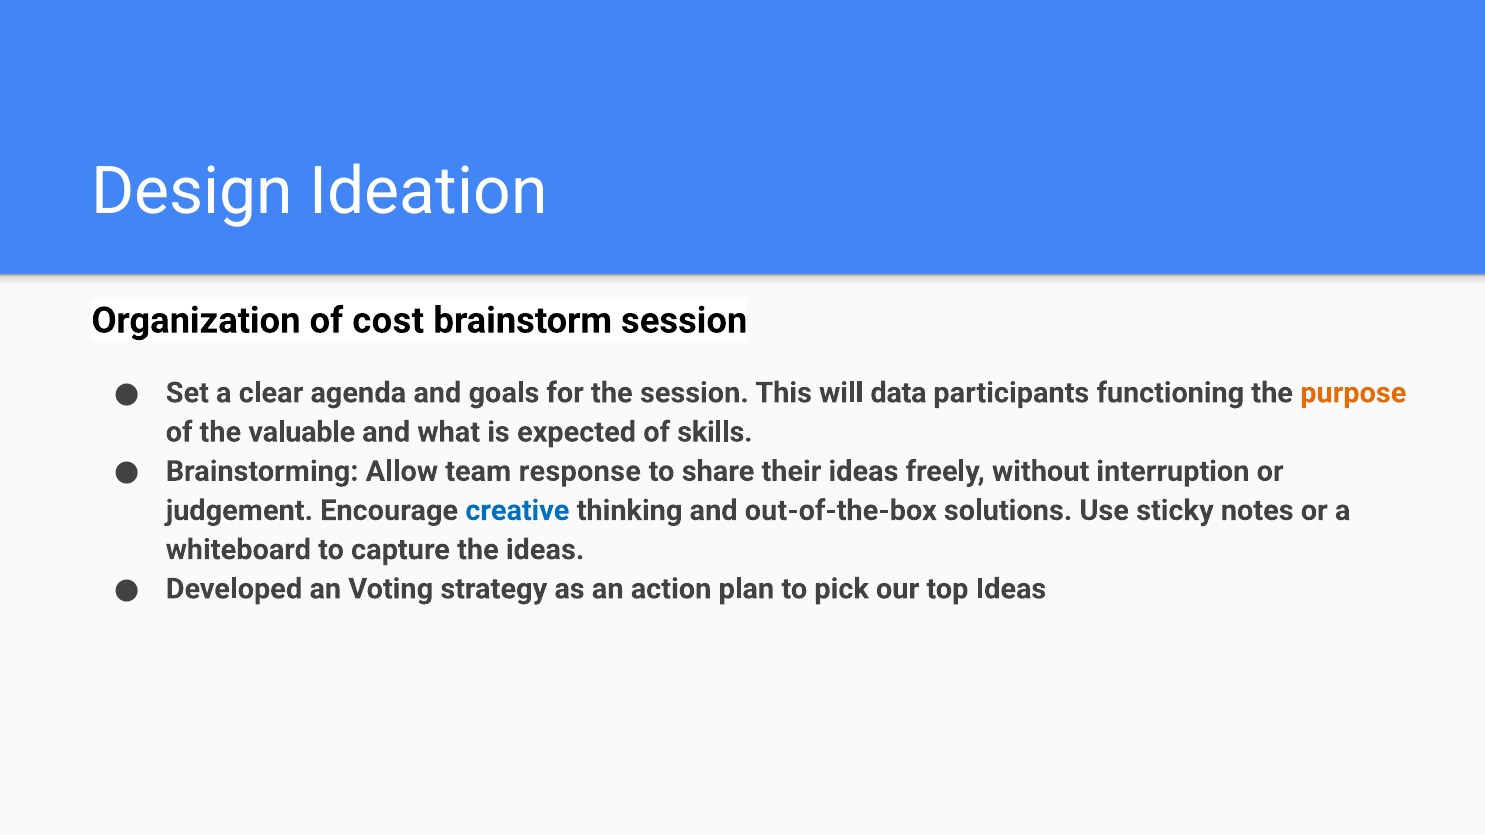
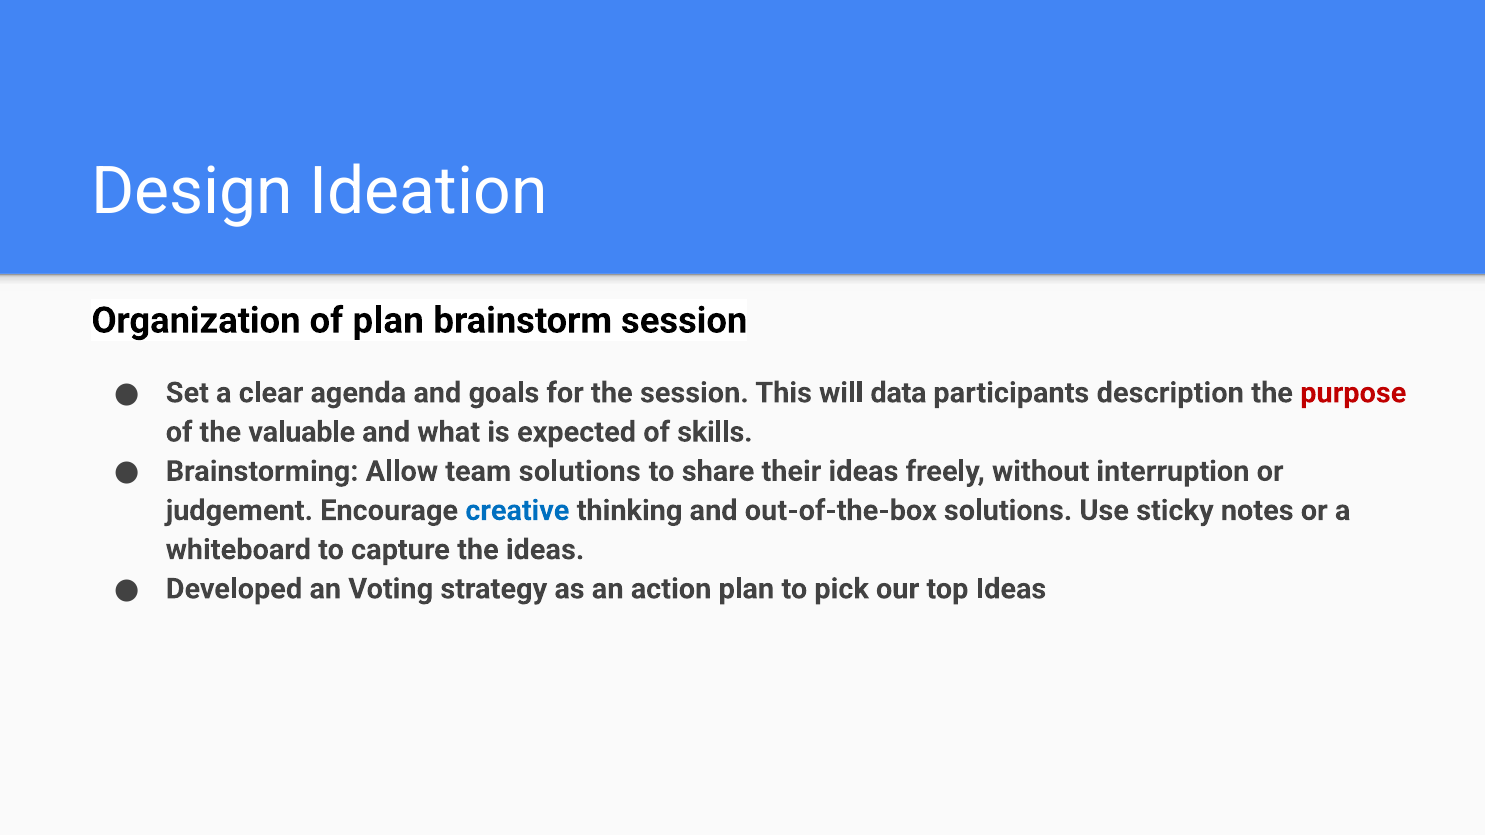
of cost: cost -> plan
functioning: functioning -> description
purpose colour: orange -> red
team response: response -> solutions
